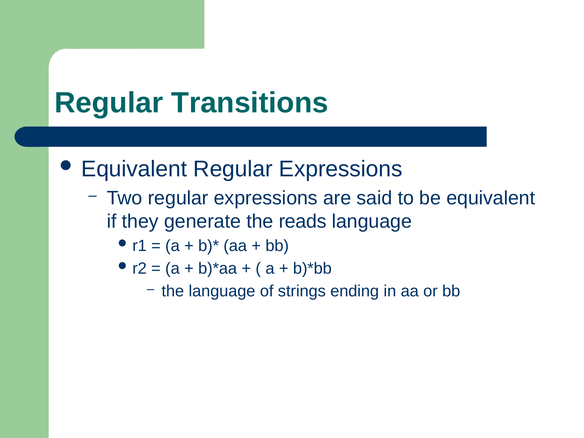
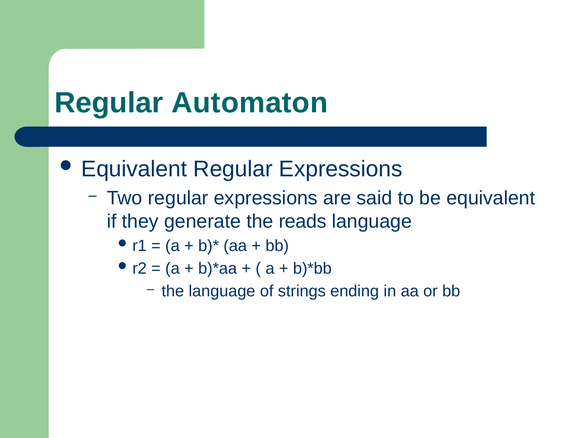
Transitions: Transitions -> Automaton
